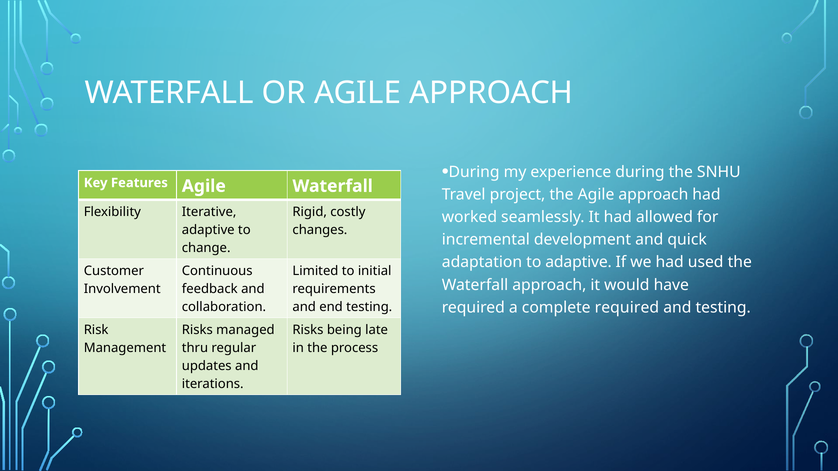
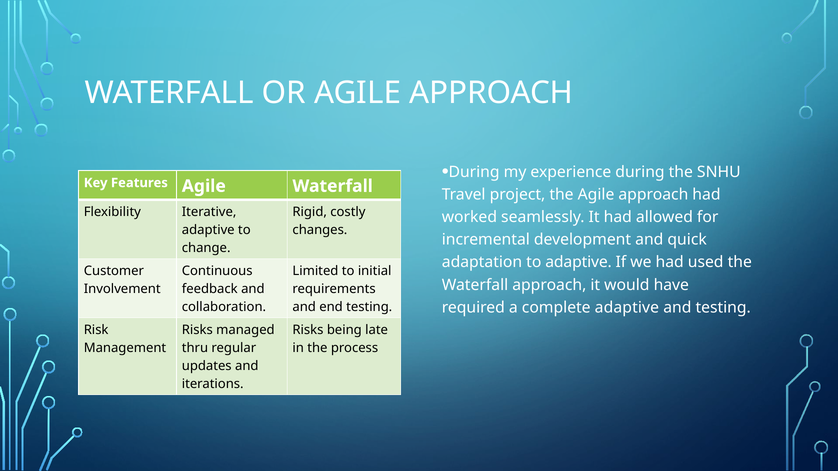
complete required: required -> adaptive
